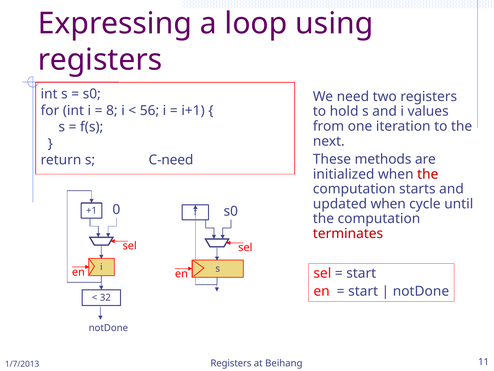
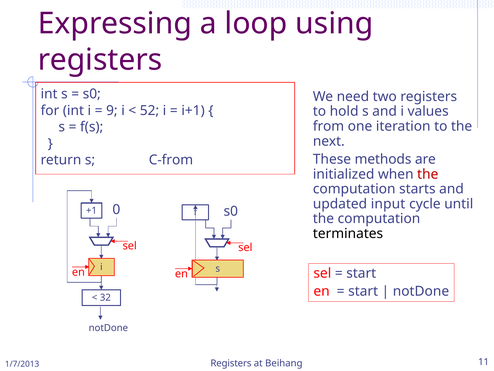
8: 8 -> 9
56: 56 -> 52
C-need: C-need -> C-from
updated when: when -> input
terminates colour: red -> black
